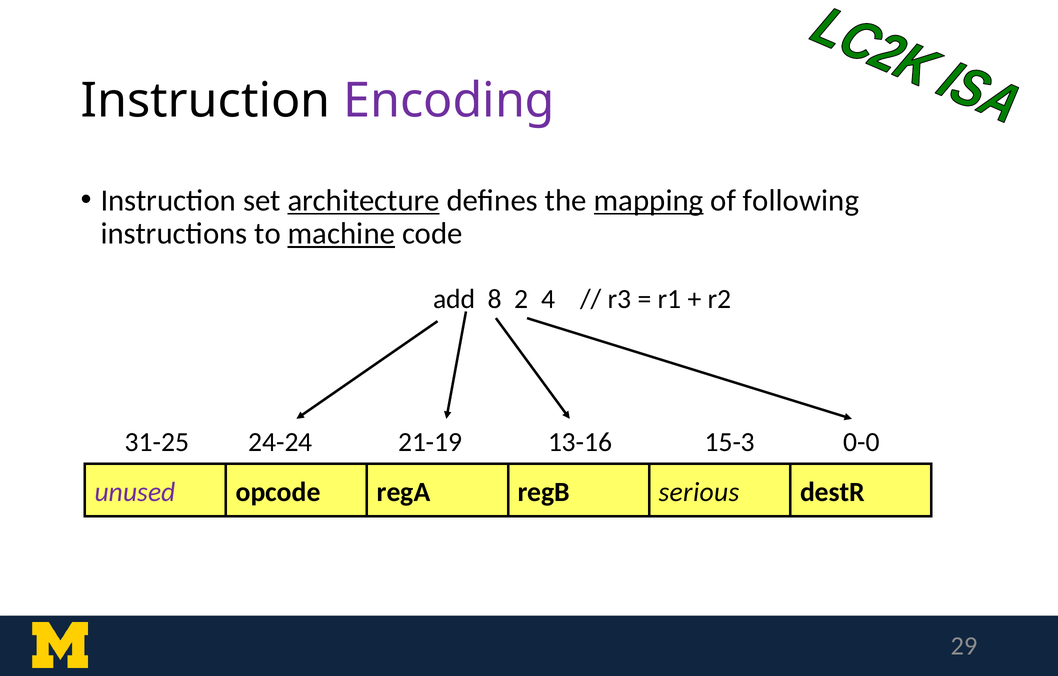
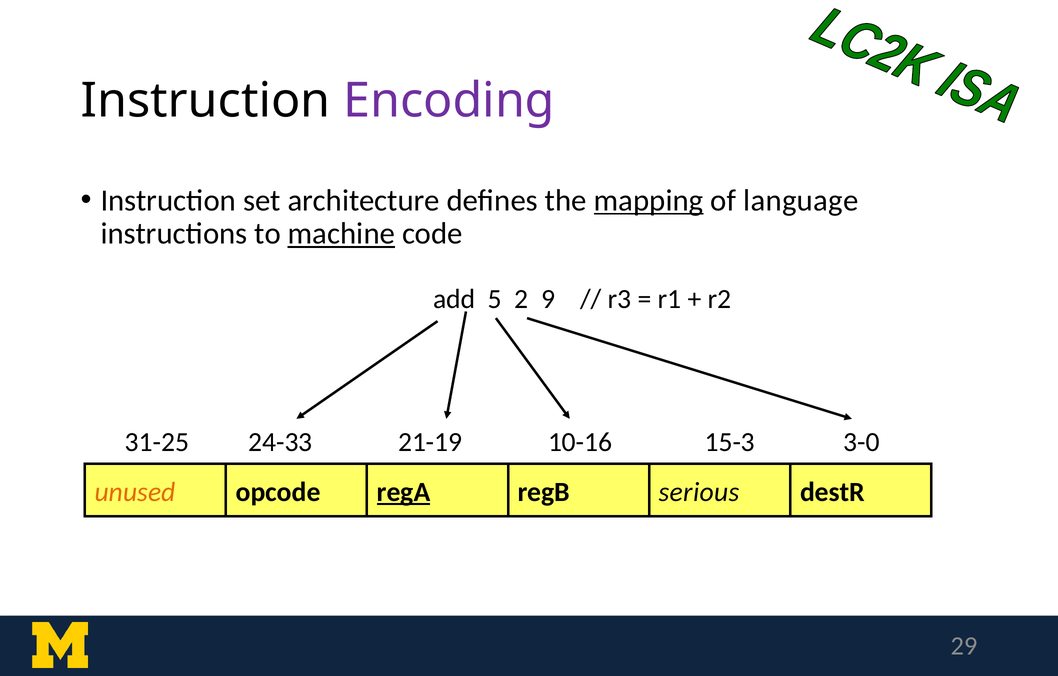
architecture underline: present -> none
following: following -> language
8: 8 -> 5
4: 4 -> 9
24-24: 24-24 -> 24-33
13-16: 13-16 -> 10-16
0-0: 0-0 -> 3-0
unused colour: purple -> orange
regA underline: none -> present
